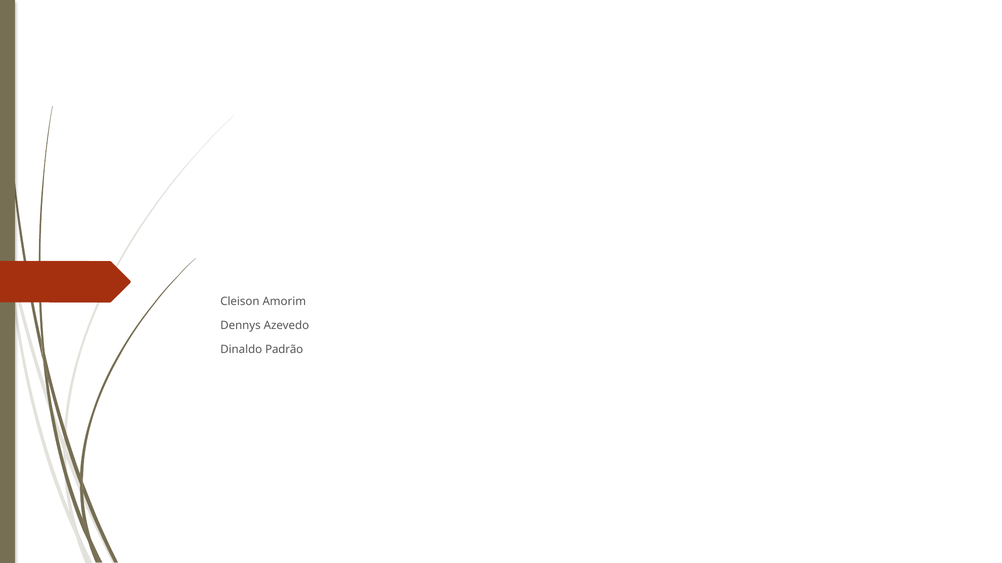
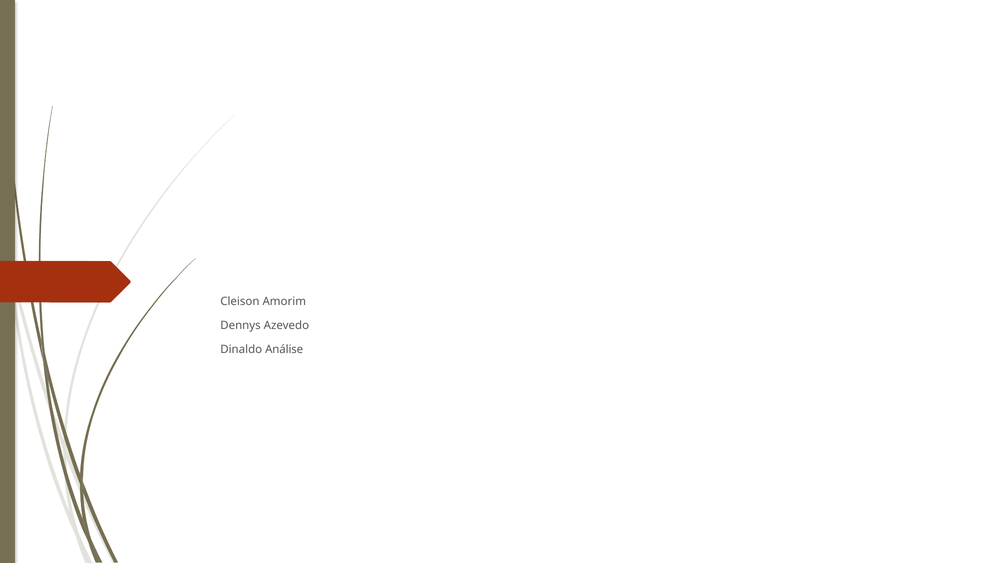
Padrão: Padrão -> Análise
